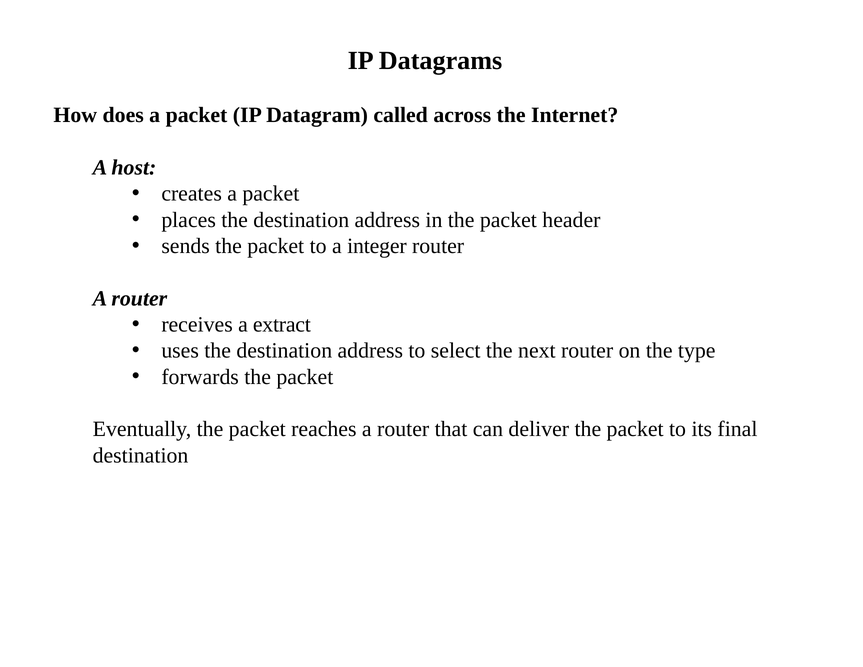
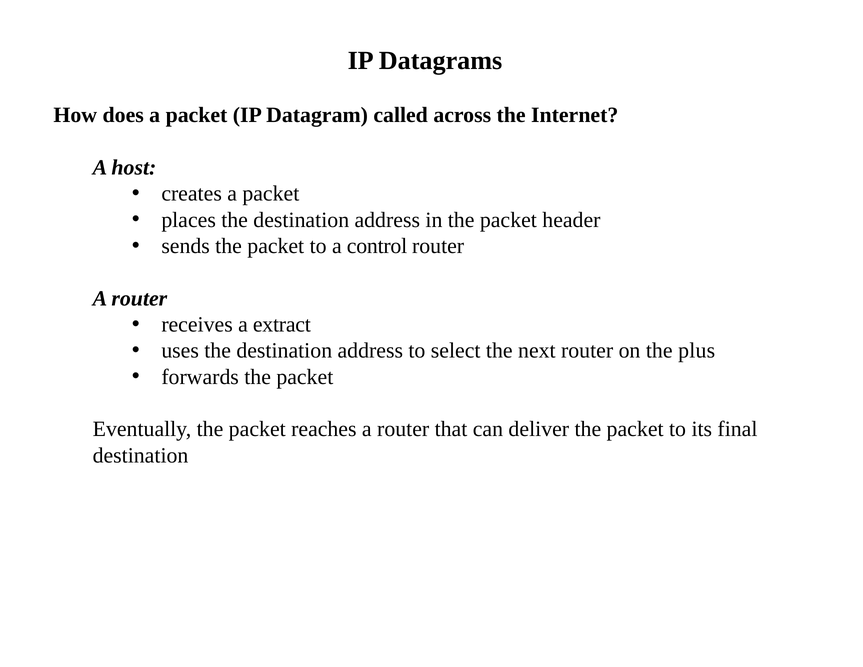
integer: integer -> control
type: type -> plus
